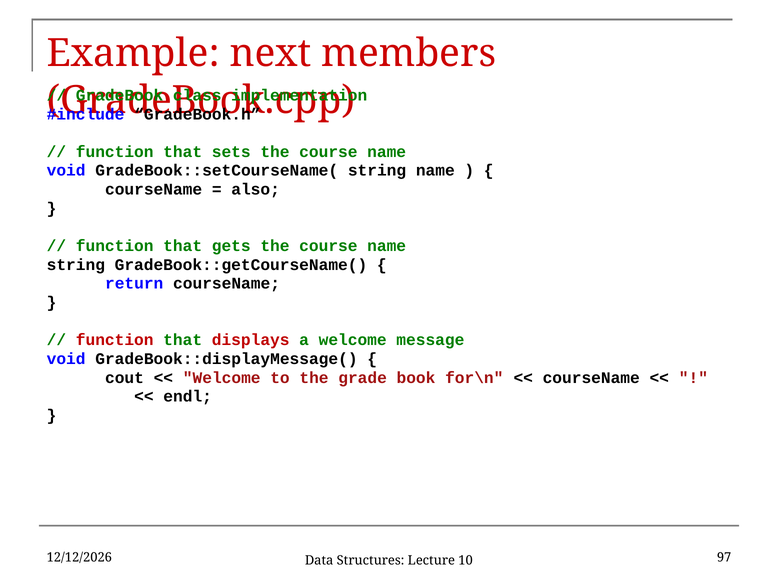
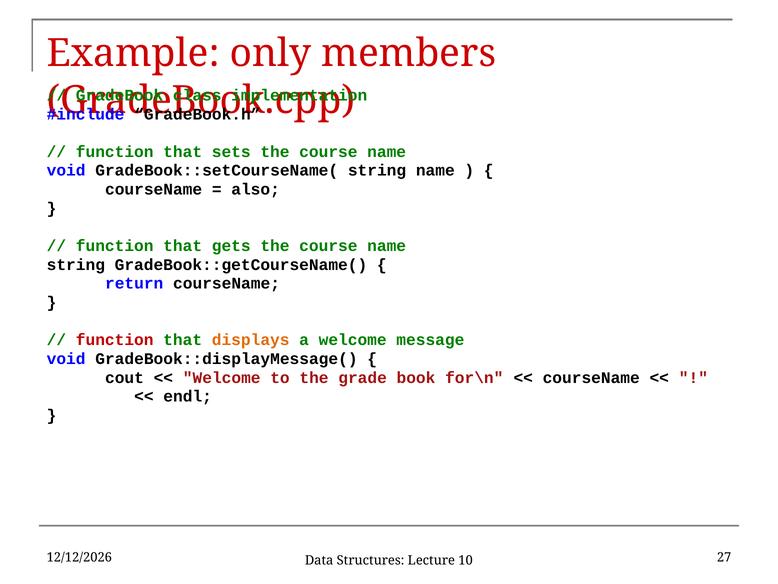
next: next -> only
displays colour: red -> orange
97: 97 -> 27
